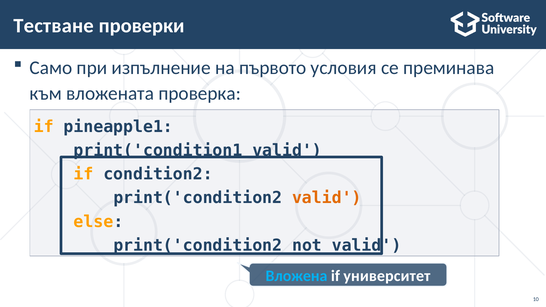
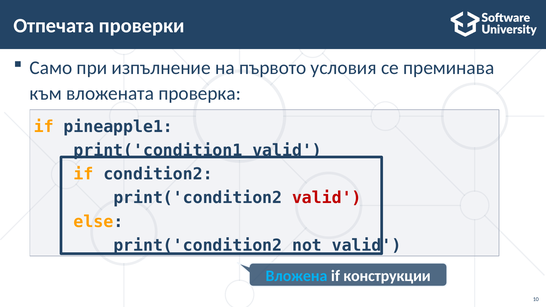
Тестване: Тестване -> Отпечата
valid at (327, 198) colour: orange -> red
университет: университет -> конструкции
